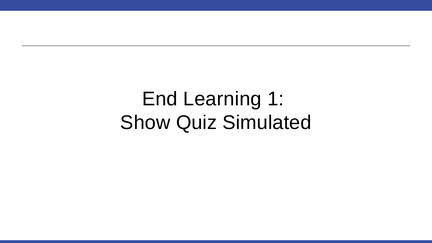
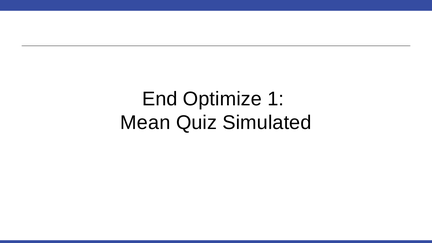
Learning: Learning -> Optimize
Show: Show -> Mean
